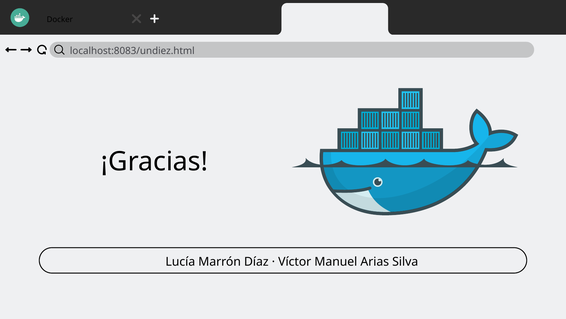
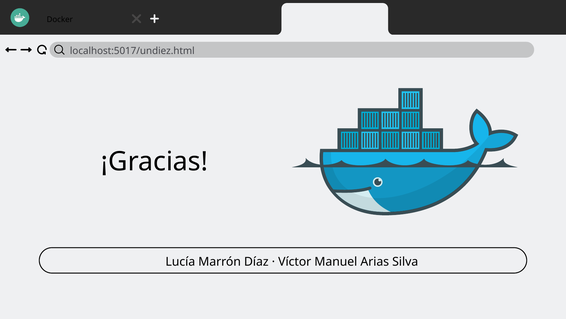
localhost:8083/undiez.html: localhost:8083/undiez.html -> localhost:5017/undiez.html
